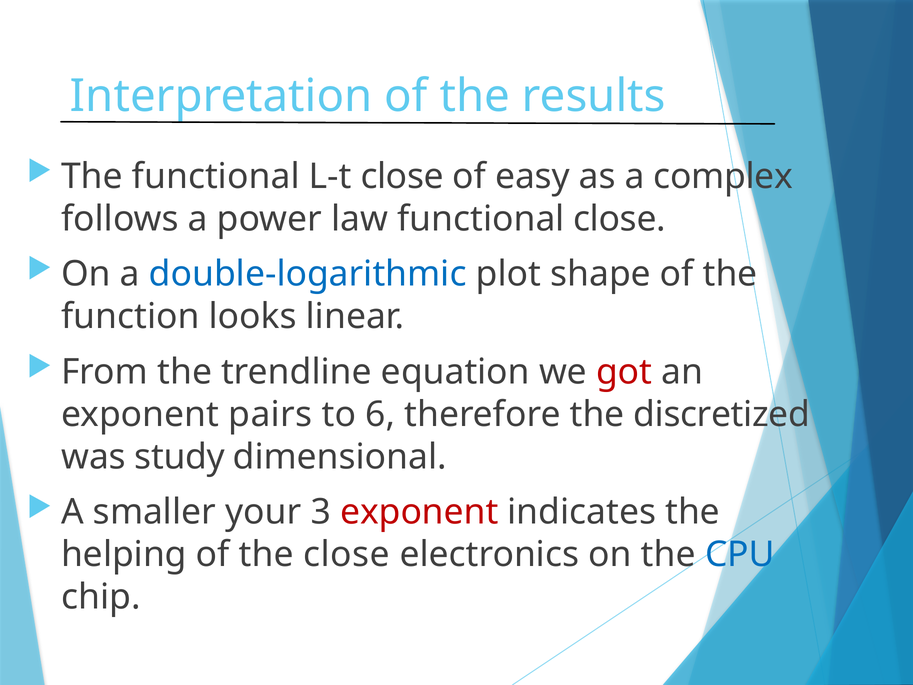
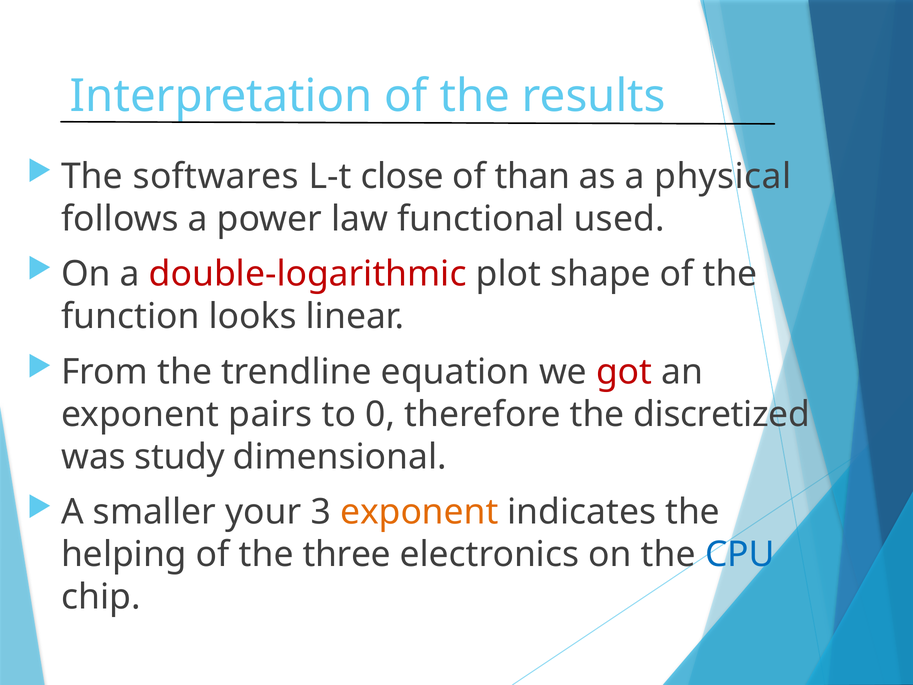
The functional: functional -> softwares
easy: easy -> than
complex: complex -> physical
functional close: close -> used
double-logarithmic colour: blue -> red
6: 6 -> 0
exponent at (419, 512) colour: red -> orange
the close: close -> three
